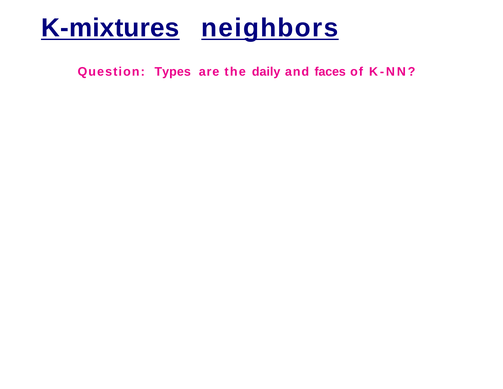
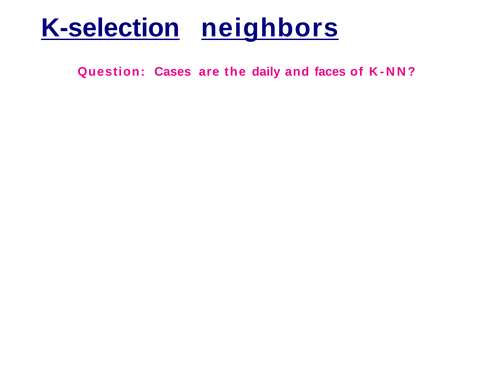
K-mixtures: K-mixtures -> K-selection
Types: Types -> Cases
